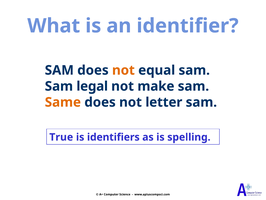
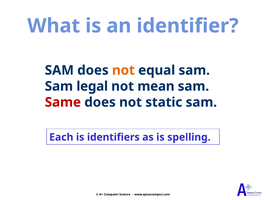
make: make -> mean
Same colour: orange -> red
letter: letter -> static
True: True -> Each
